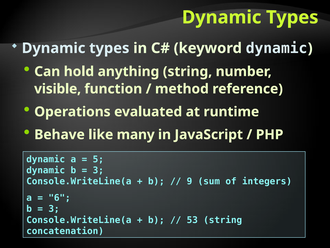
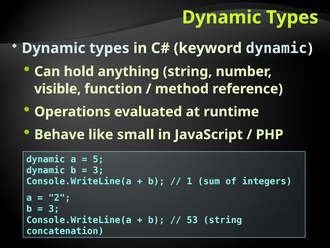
many: many -> small
9: 9 -> 1
6: 6 -> 2
